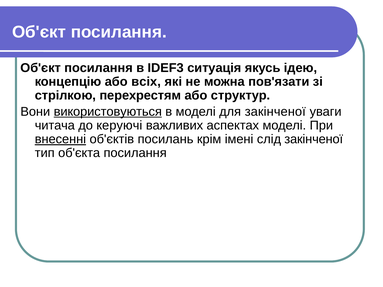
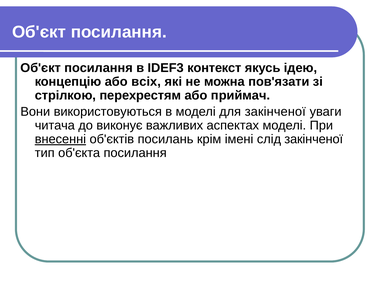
ситуація: ситуація -> контекст
структур: структур -> приймач
використовуються underline: present -> none
керуючі: керуючі -> виконує
